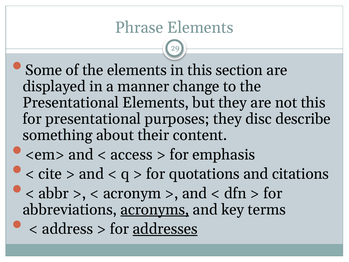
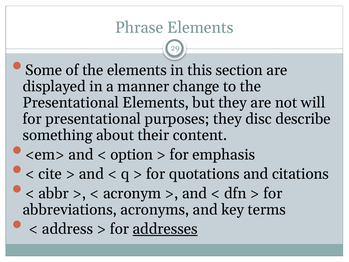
not this: this -> will
access: access -> option
acronyms underline: present -> none
